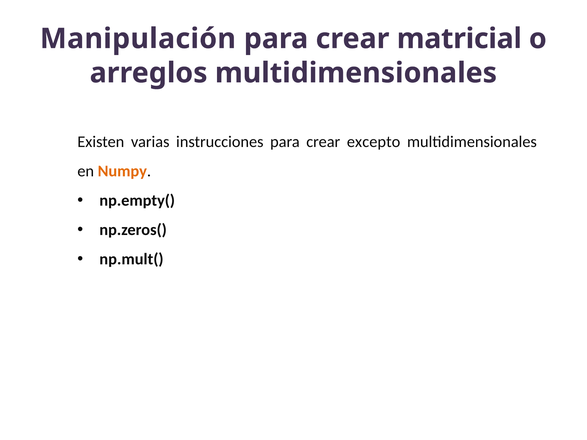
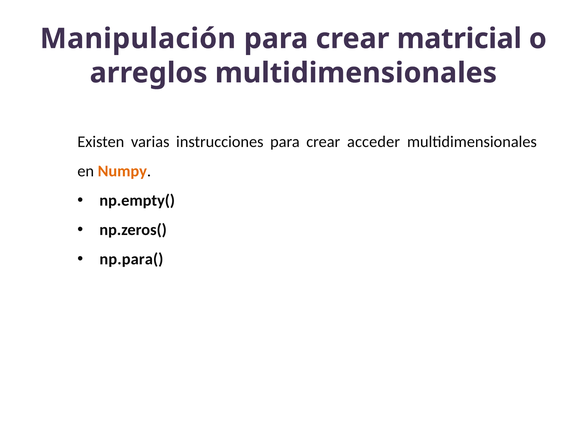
excepto: excepto -> acceder
np.mult(: np.mult( -> np.para(
